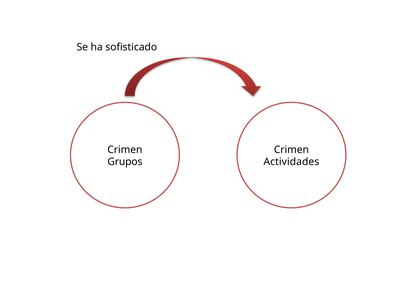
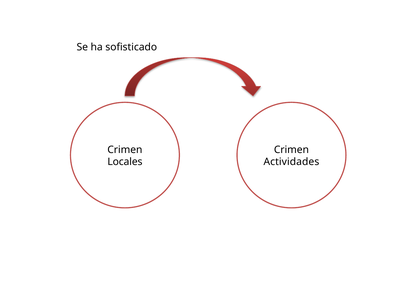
Grupos: Grupos -> Locales
